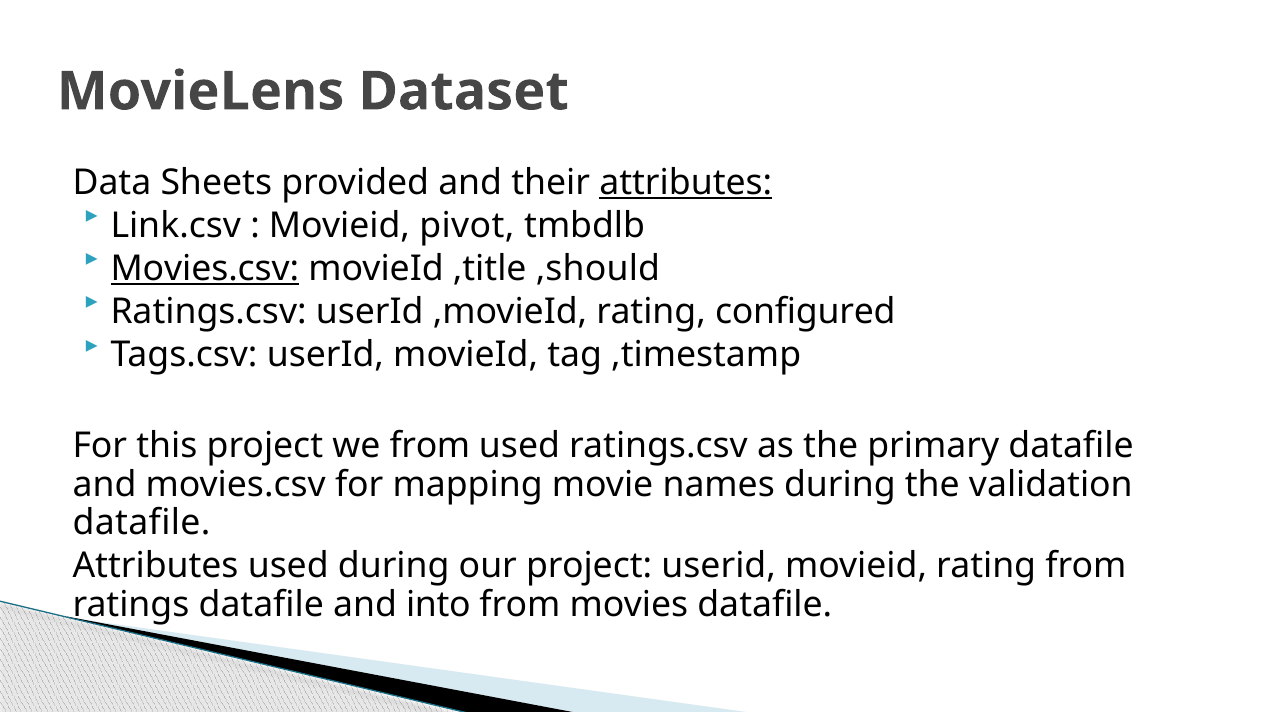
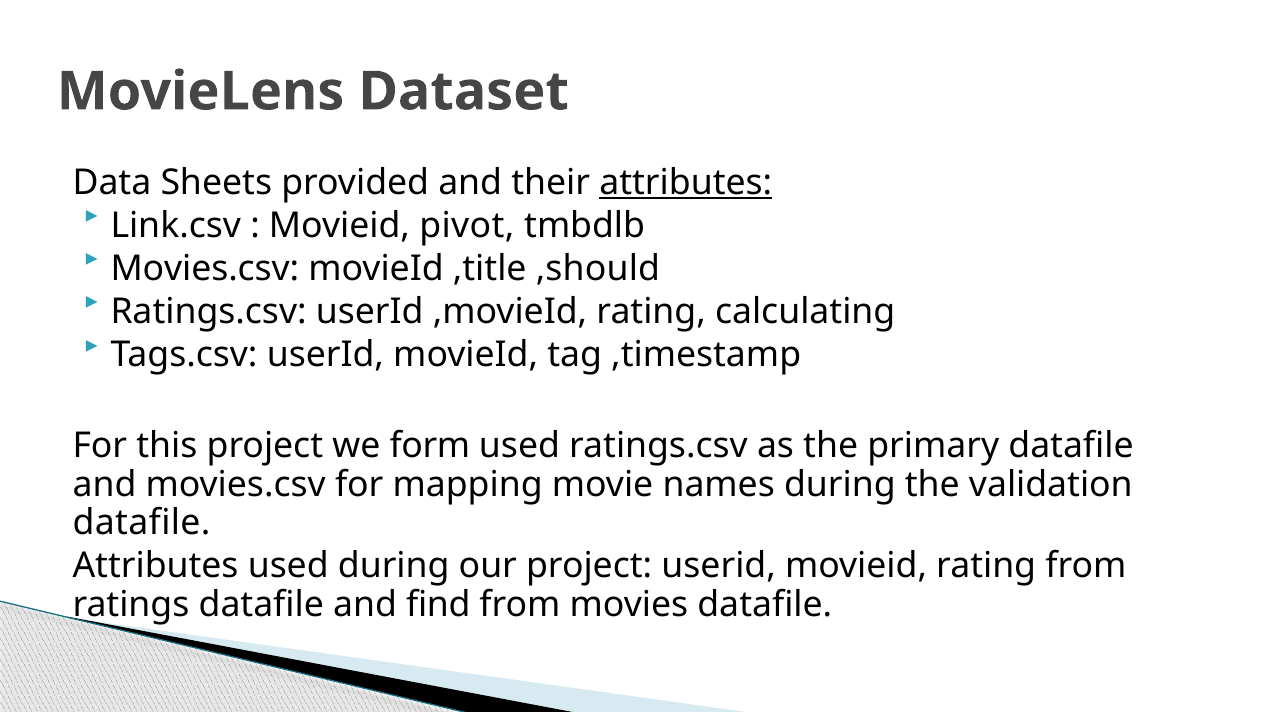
Movies.csv at (205, 269) underline: present -> none
configured: configured -> calculating
we from: from -> form
into: into -> find
